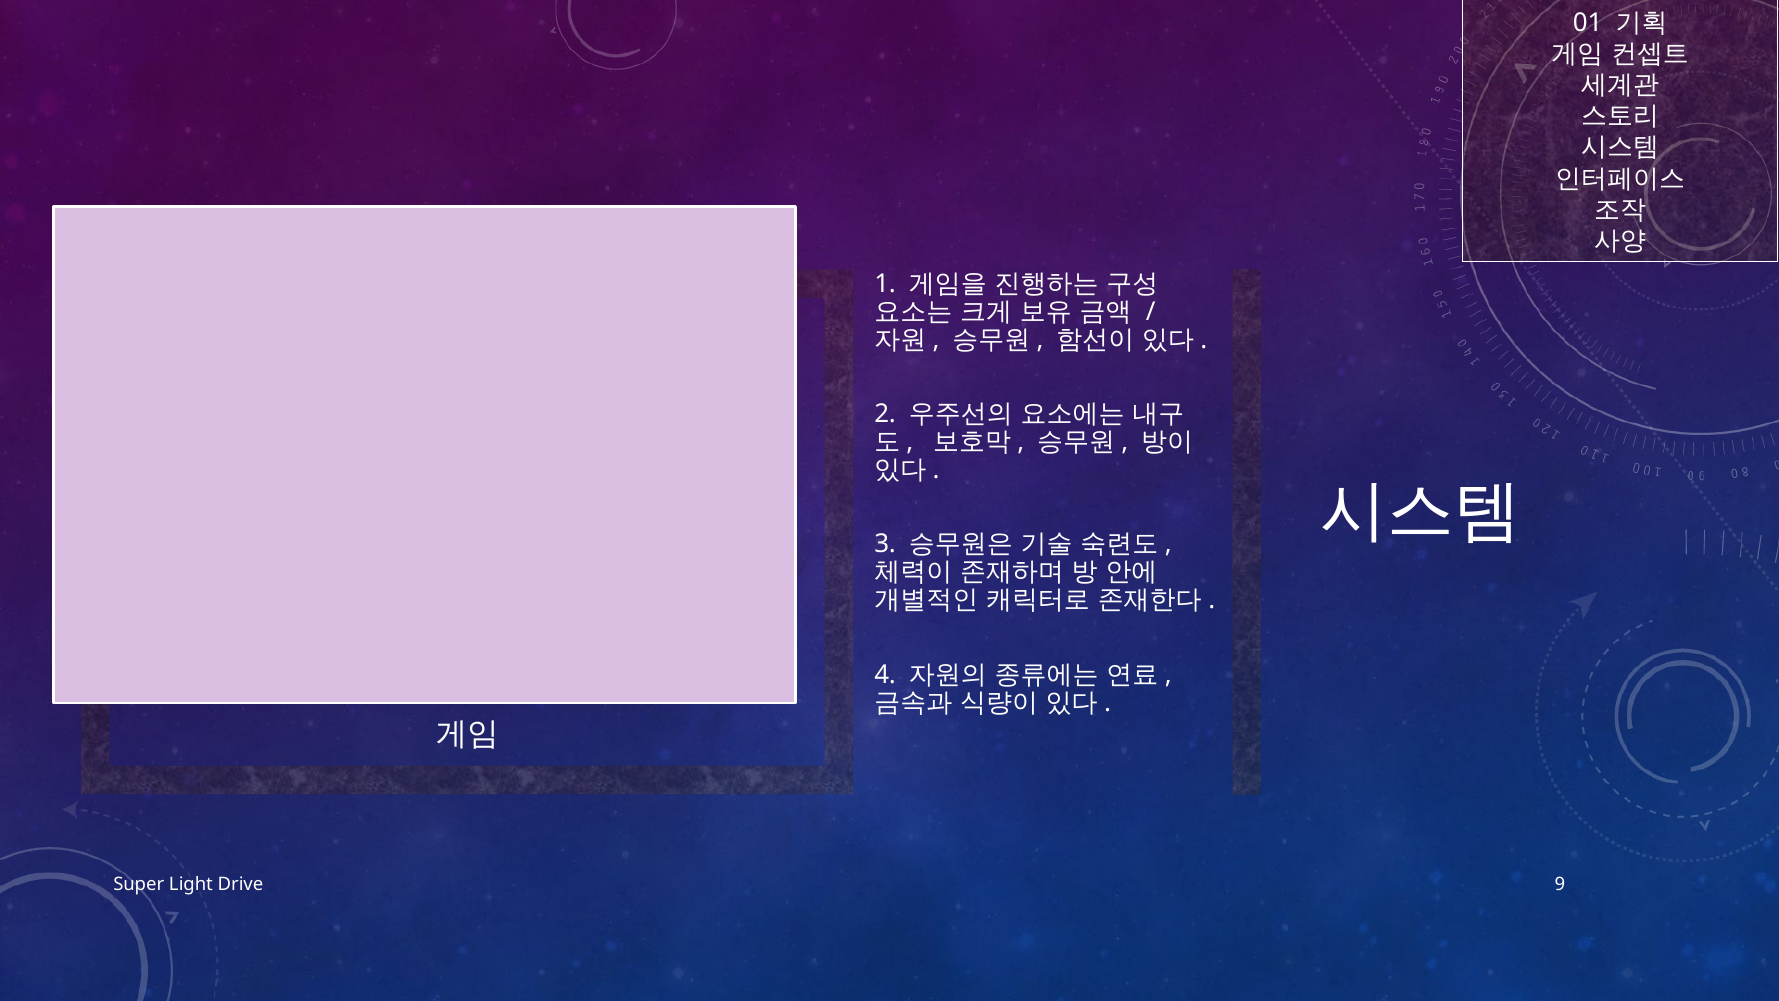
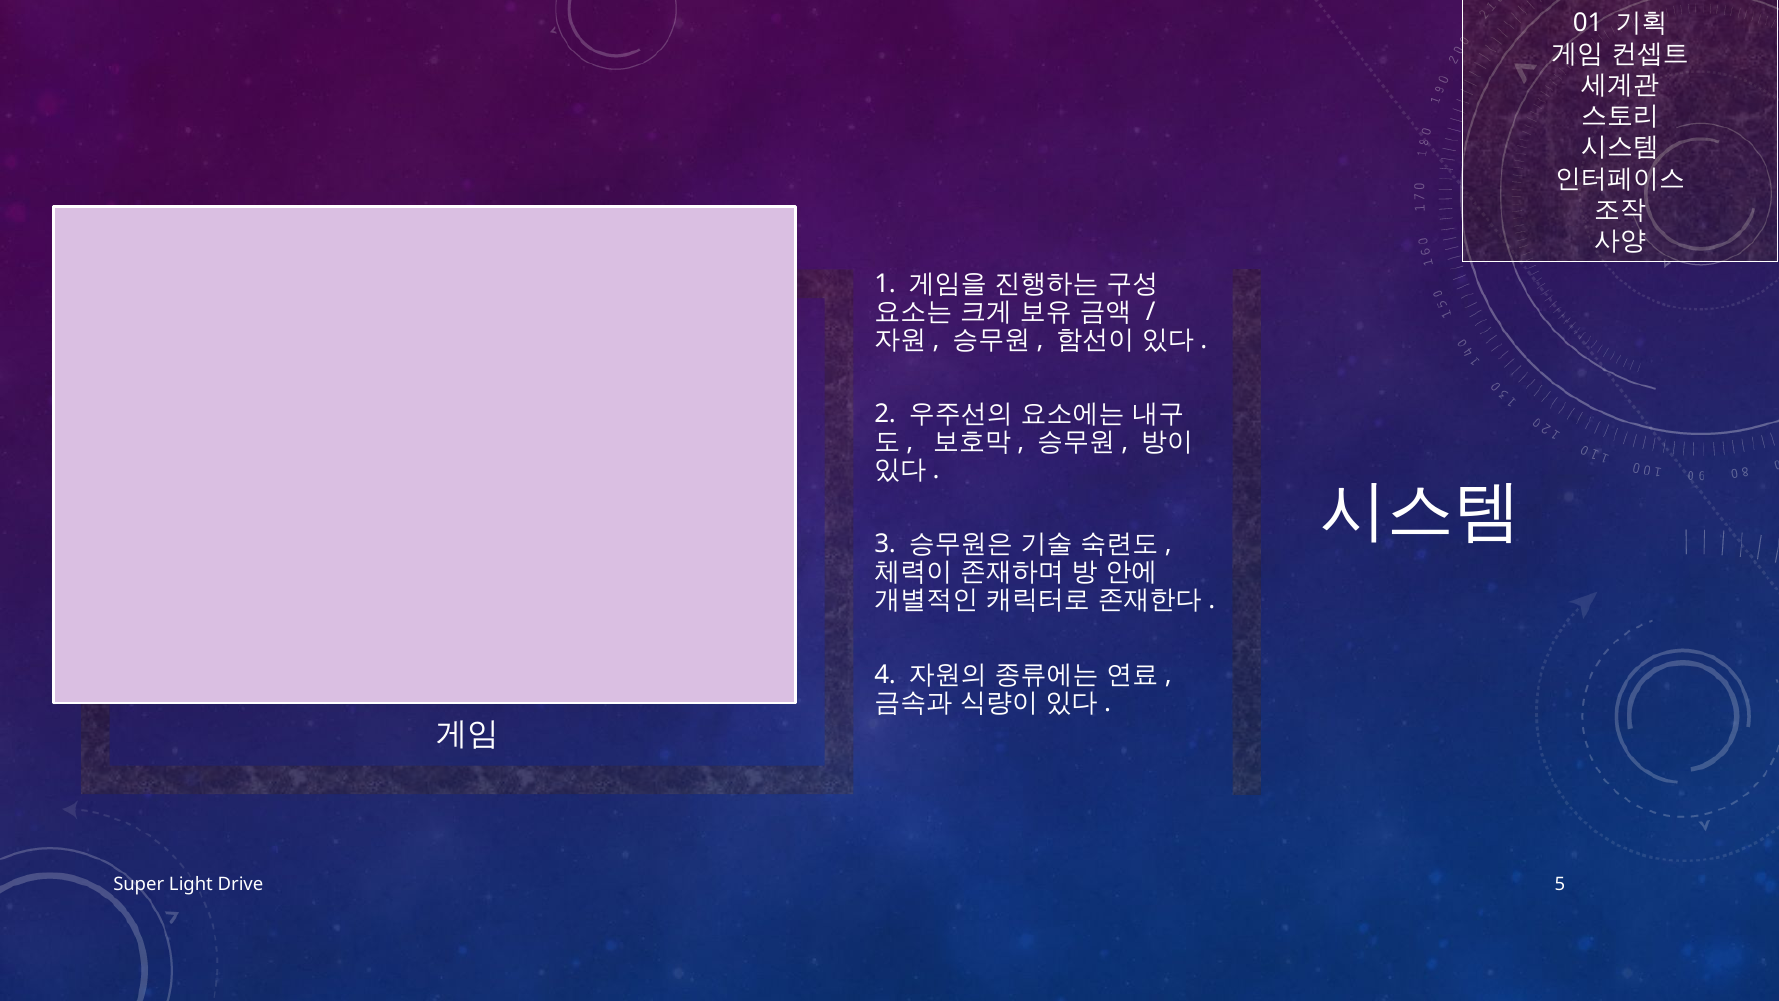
9: 9 -> 5
